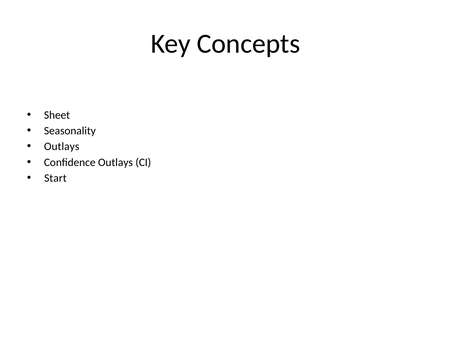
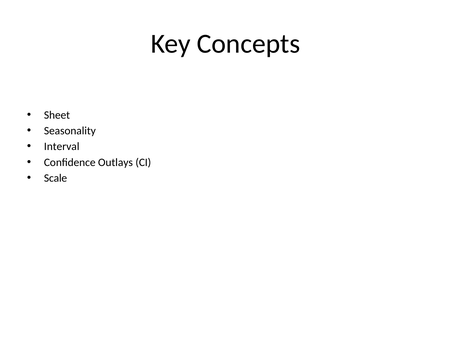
Outlays at (62, 147): Outlays -> Interval
Start: Start -> Scale
